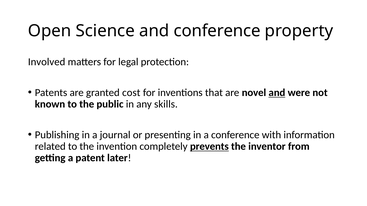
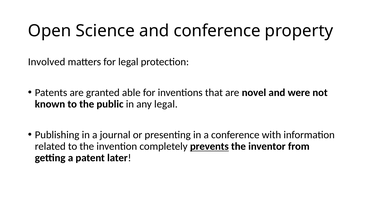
cost: cost -> able
and at (277, 93) underline: present -> none
any skills: skills -> legal
